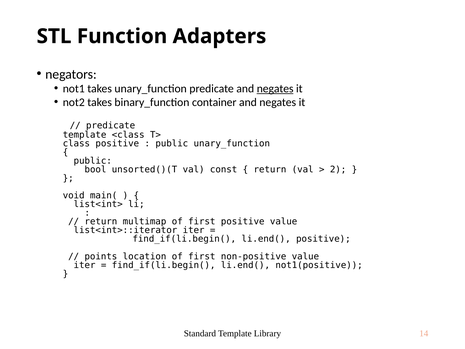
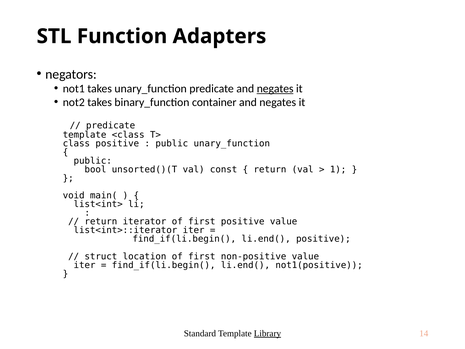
2: 2 -> 1
multimap: multimap -> iterator
points: points -> struct
Library underline: none -> present
